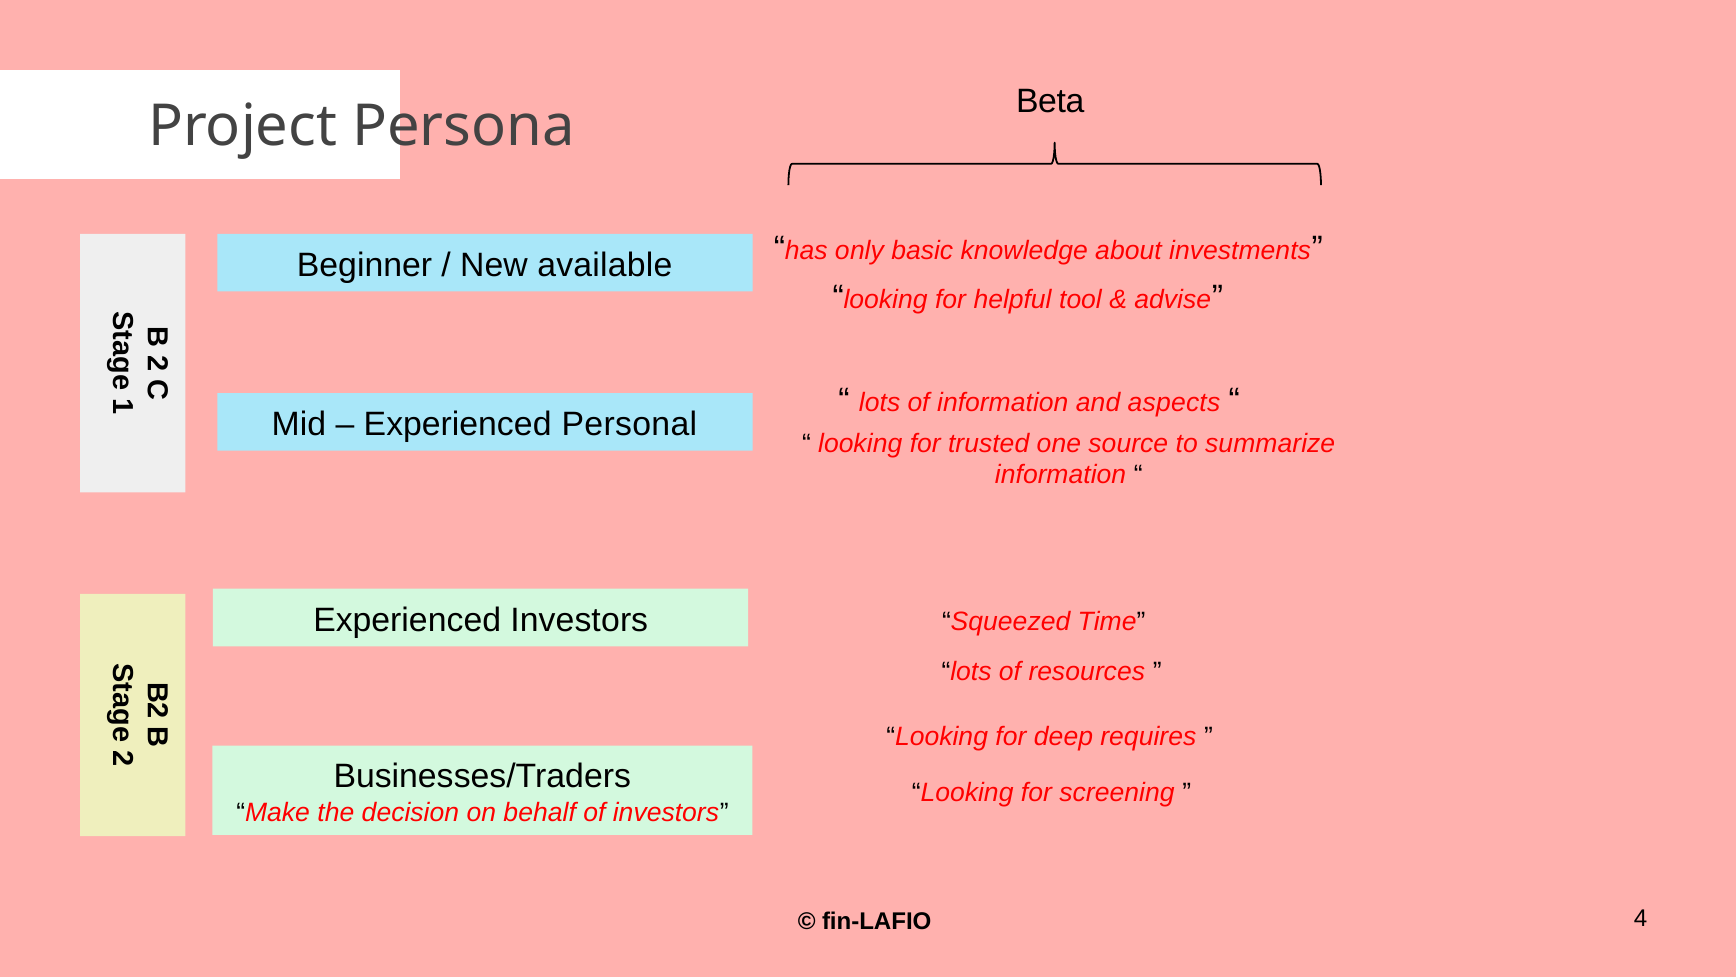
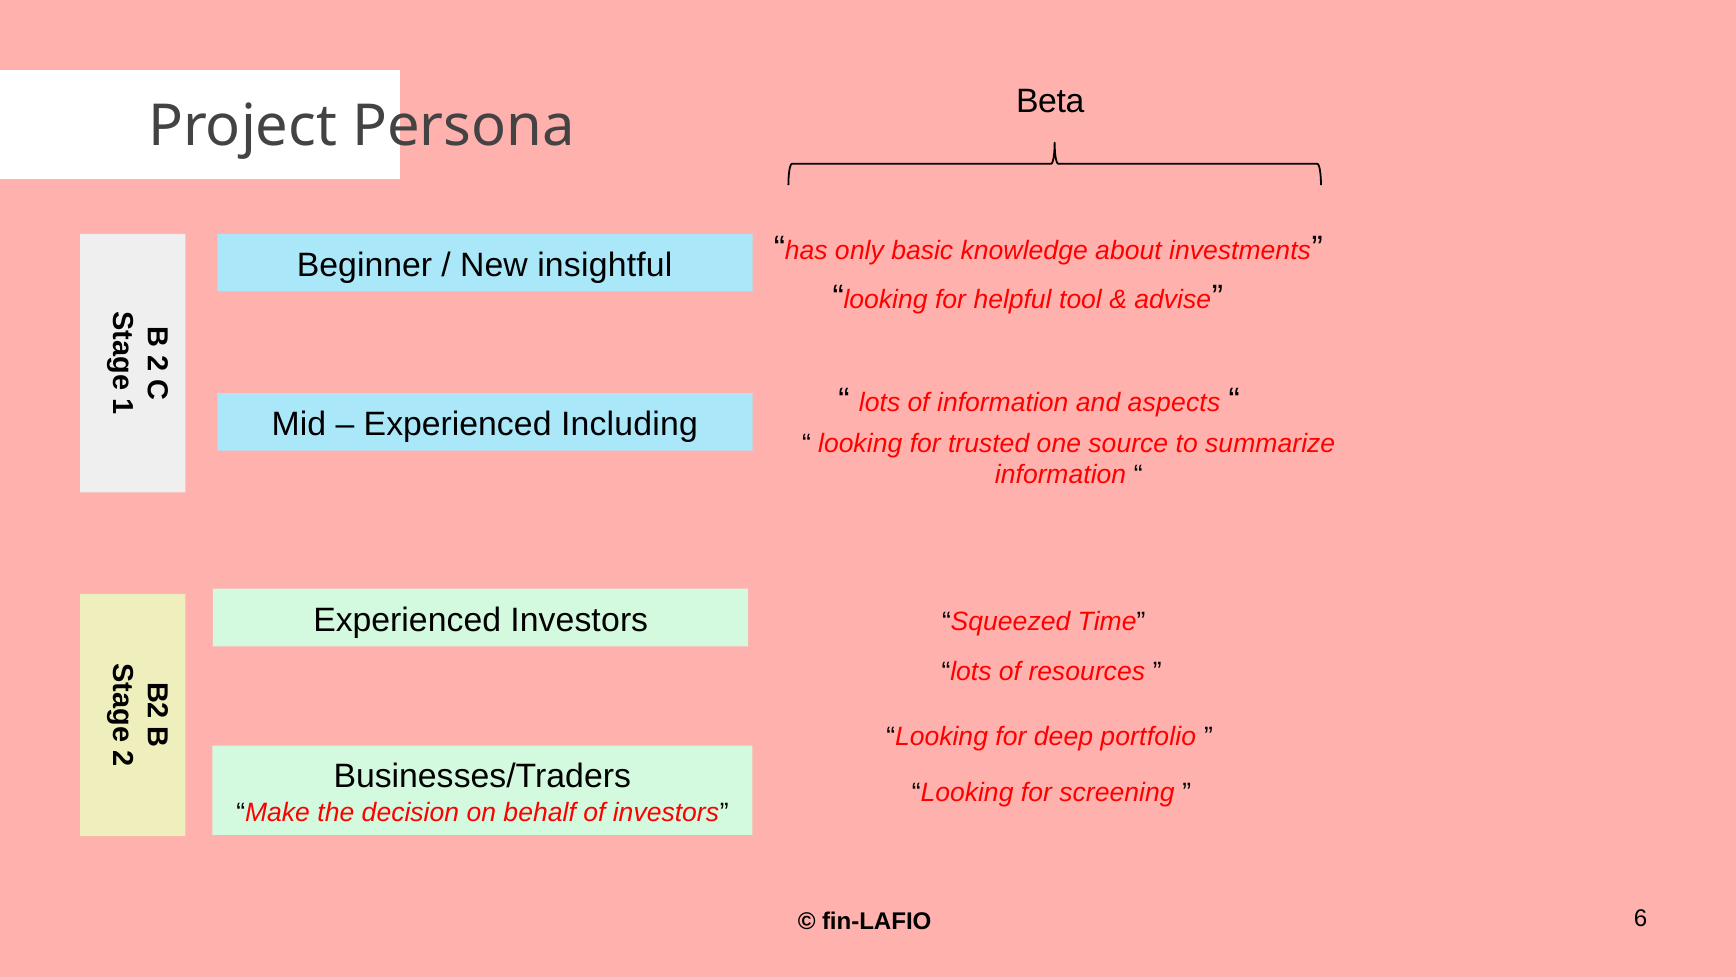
available: available -> insightful
Personal: Personal -> Including
requires: requires -> portfolio
4: 4 -> 6
